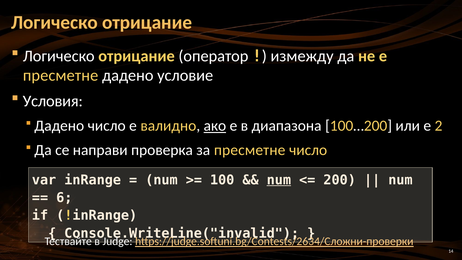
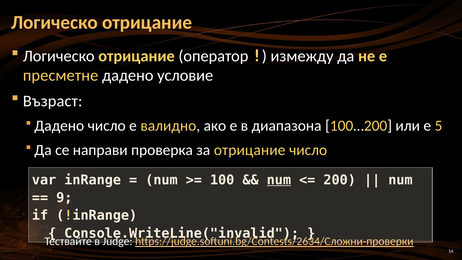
Условия: Условия -> Възраст
ако underline: present -> none
2: 2 -> 5
за пресметне: пресметне -> отрицание
6: 6 -> 9
